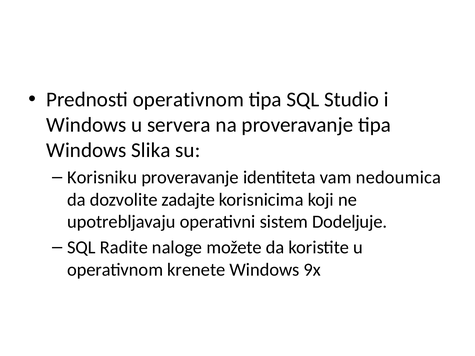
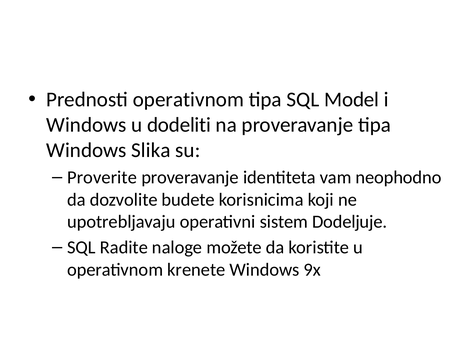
Studio: Studio -> Model
servera: servera -> dodeliti
Korisniku: Korisniku -> Proverite
nedoumica: nedoumica -> neophodno
zadajte: zadajte -> budete
